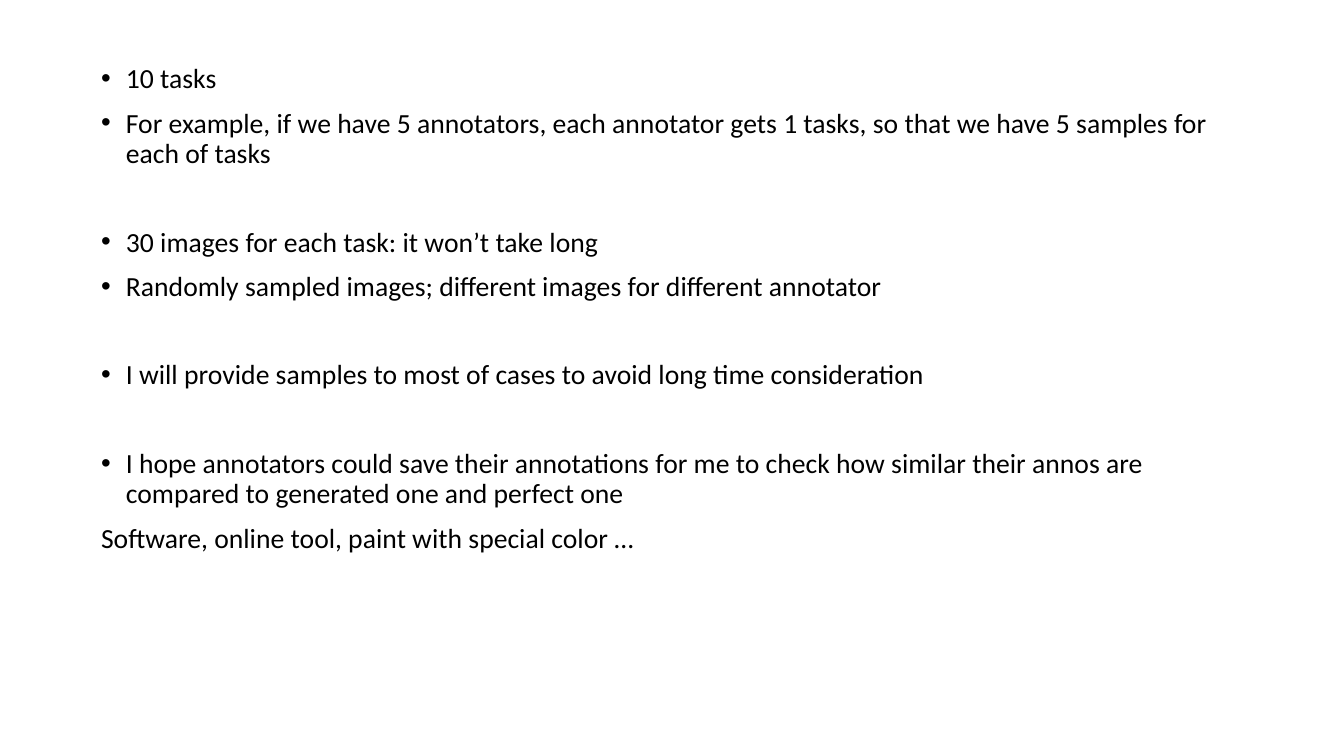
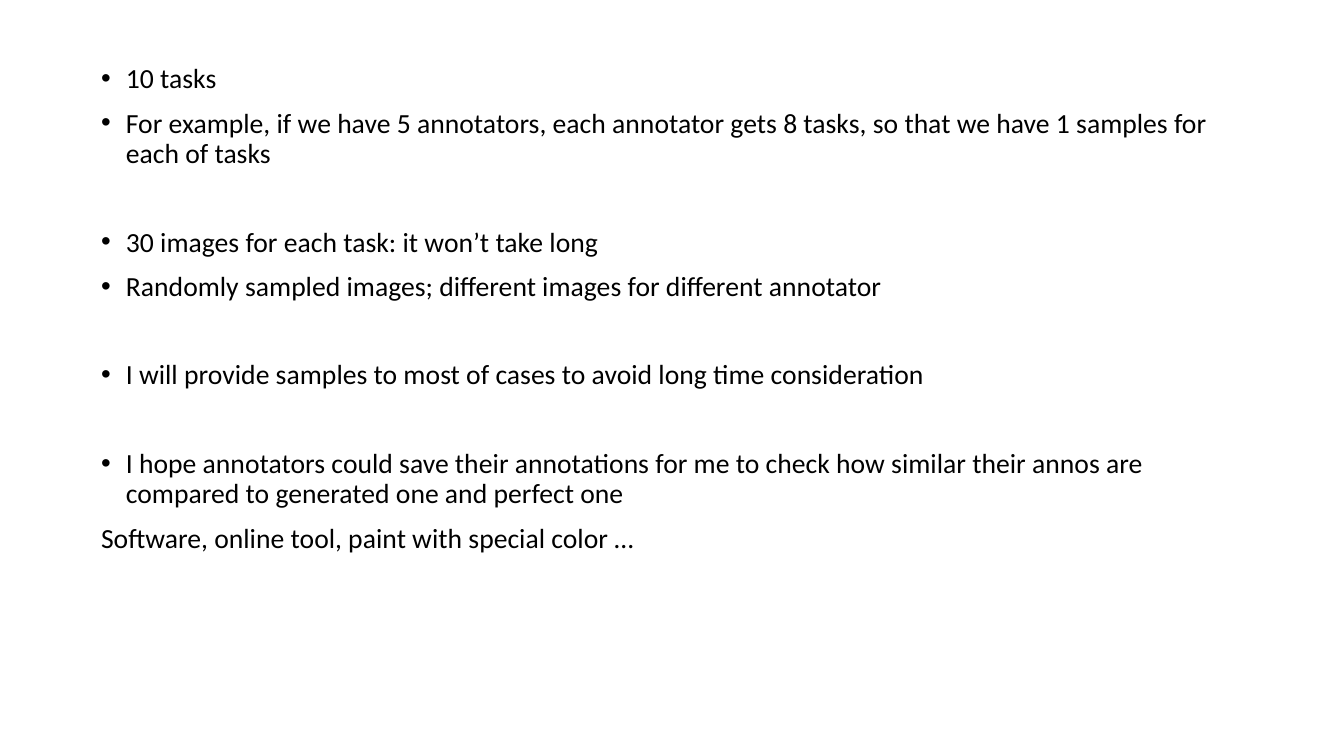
1: 1 -> 8
that we have 5: 5 -> 1
